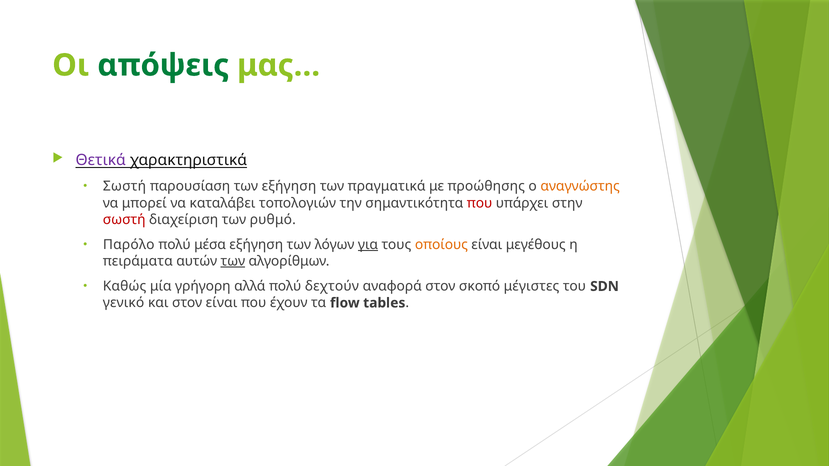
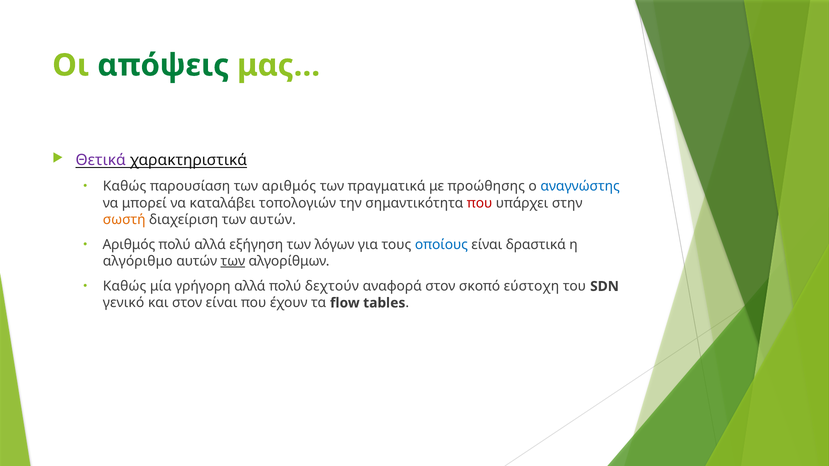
Σωστή at (125, 187): Σωστή -> Καθώς
των εξήγηση: εξήγηση -> αριθμός
αναγνώστης colour: orange -> blue
σωστή at (124, 220) colour: red -> orange
των ρυθμό: ρυθμό -> αυτών
Παρόλο at (129, 245): Παρόλο -> Αριθμός
πολύ μέσα: μέσα -> αλλά
για underline: present -> none
οποίους colour: orange -> blue
μεγέθους: μεγέθους -> δραστικά
πειράματα: πειράματα -> αλγόριθμο
μέγιστες: μέγιστες -> εύστοχη
